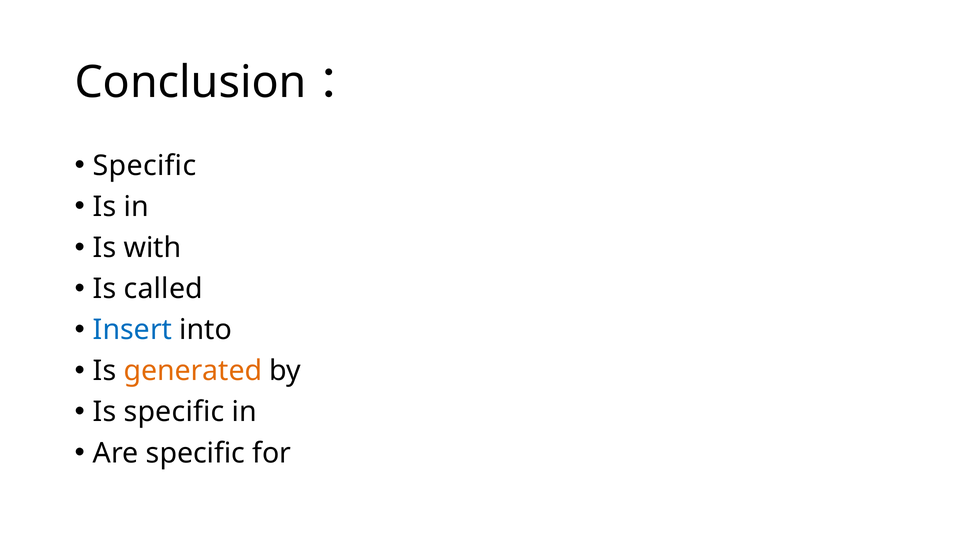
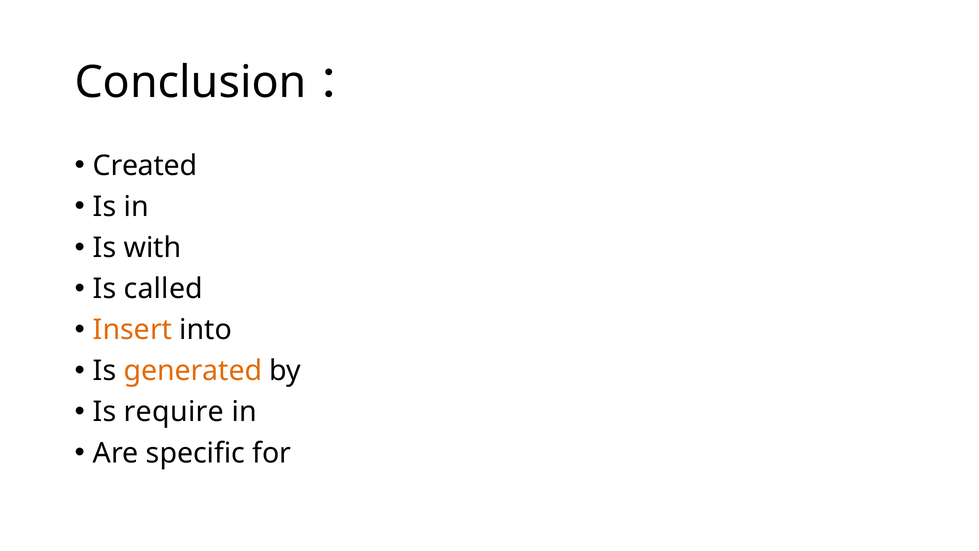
Specific at (145, 166): Specific -> Created
Insert colour: blue -> orange
Is specific: specific -> require
